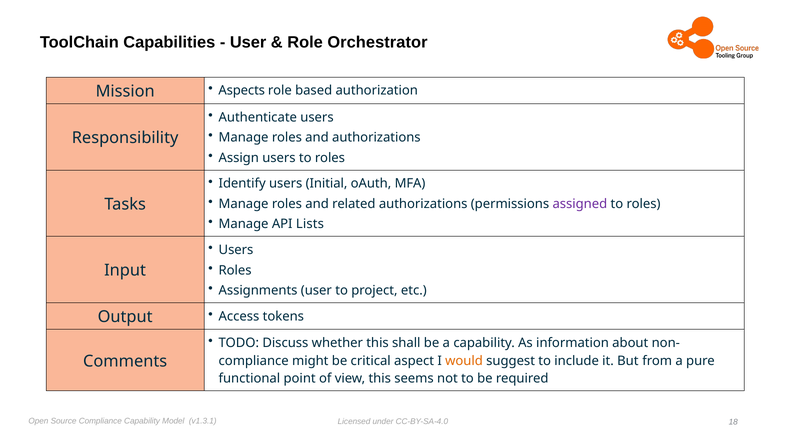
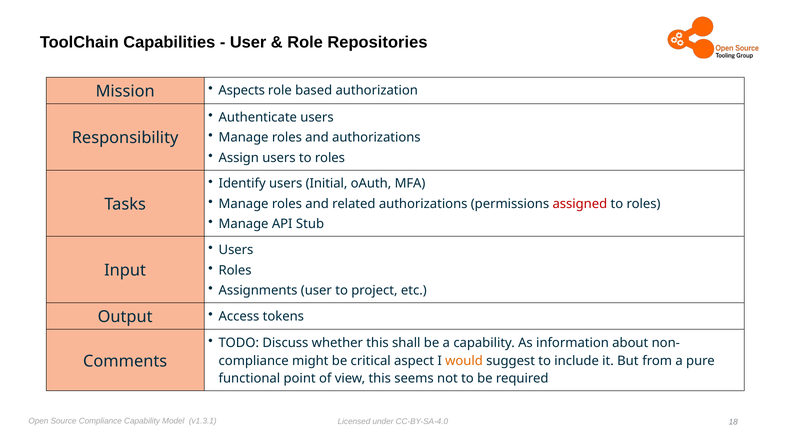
Orchestrator: Orchestrator -> Repositories
assigned colour: purple -> red
Lists: Lists -> Stub
